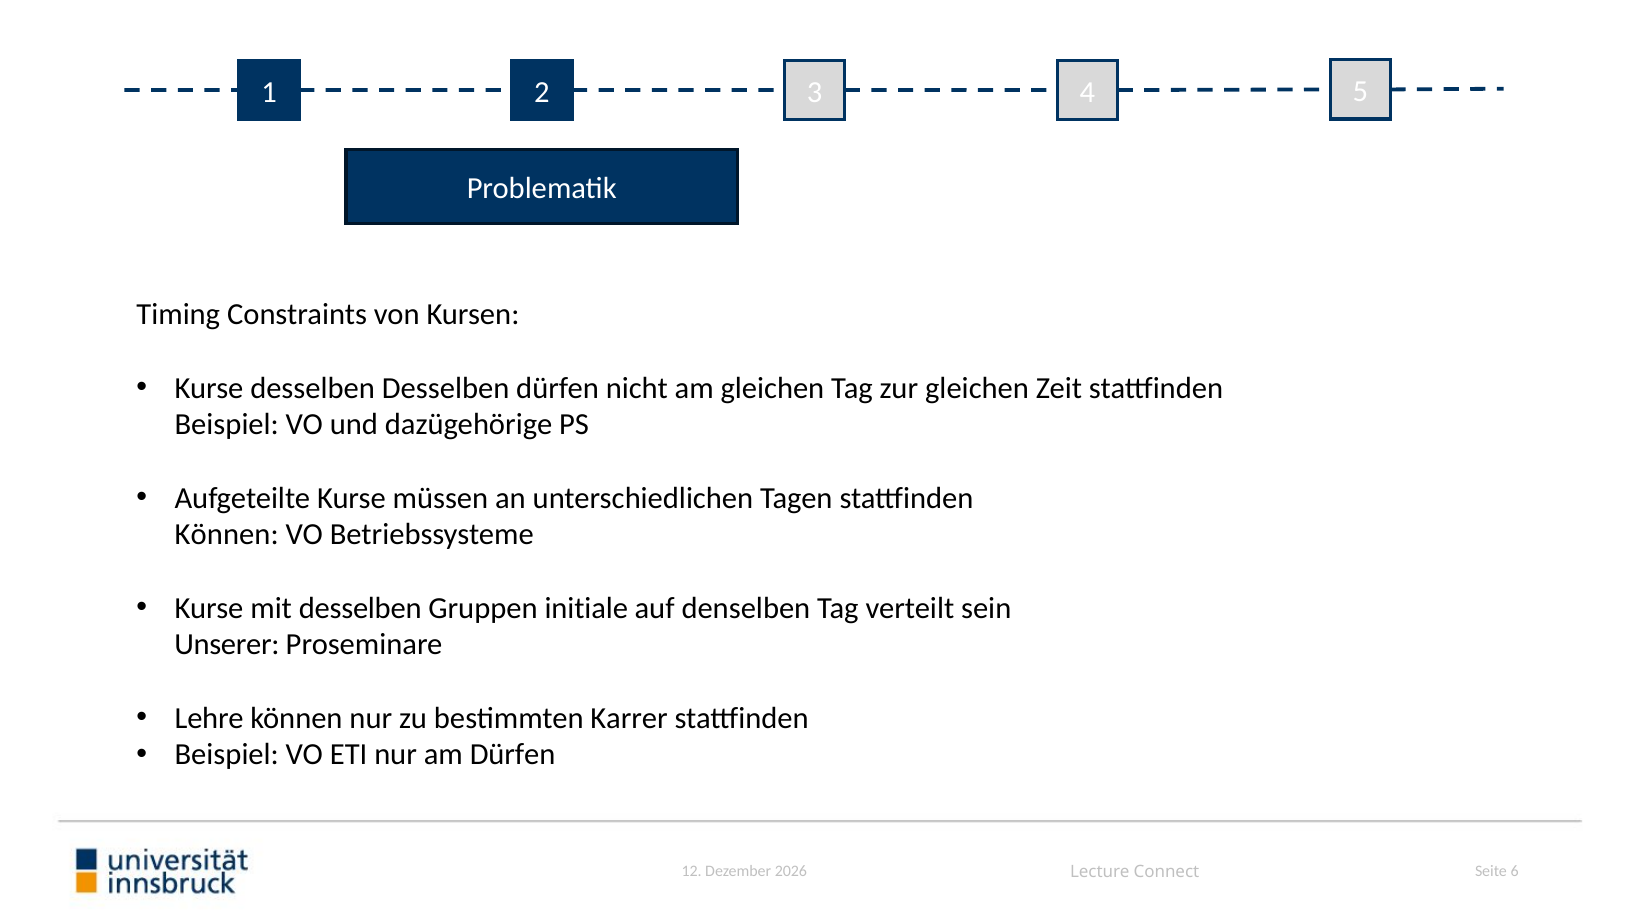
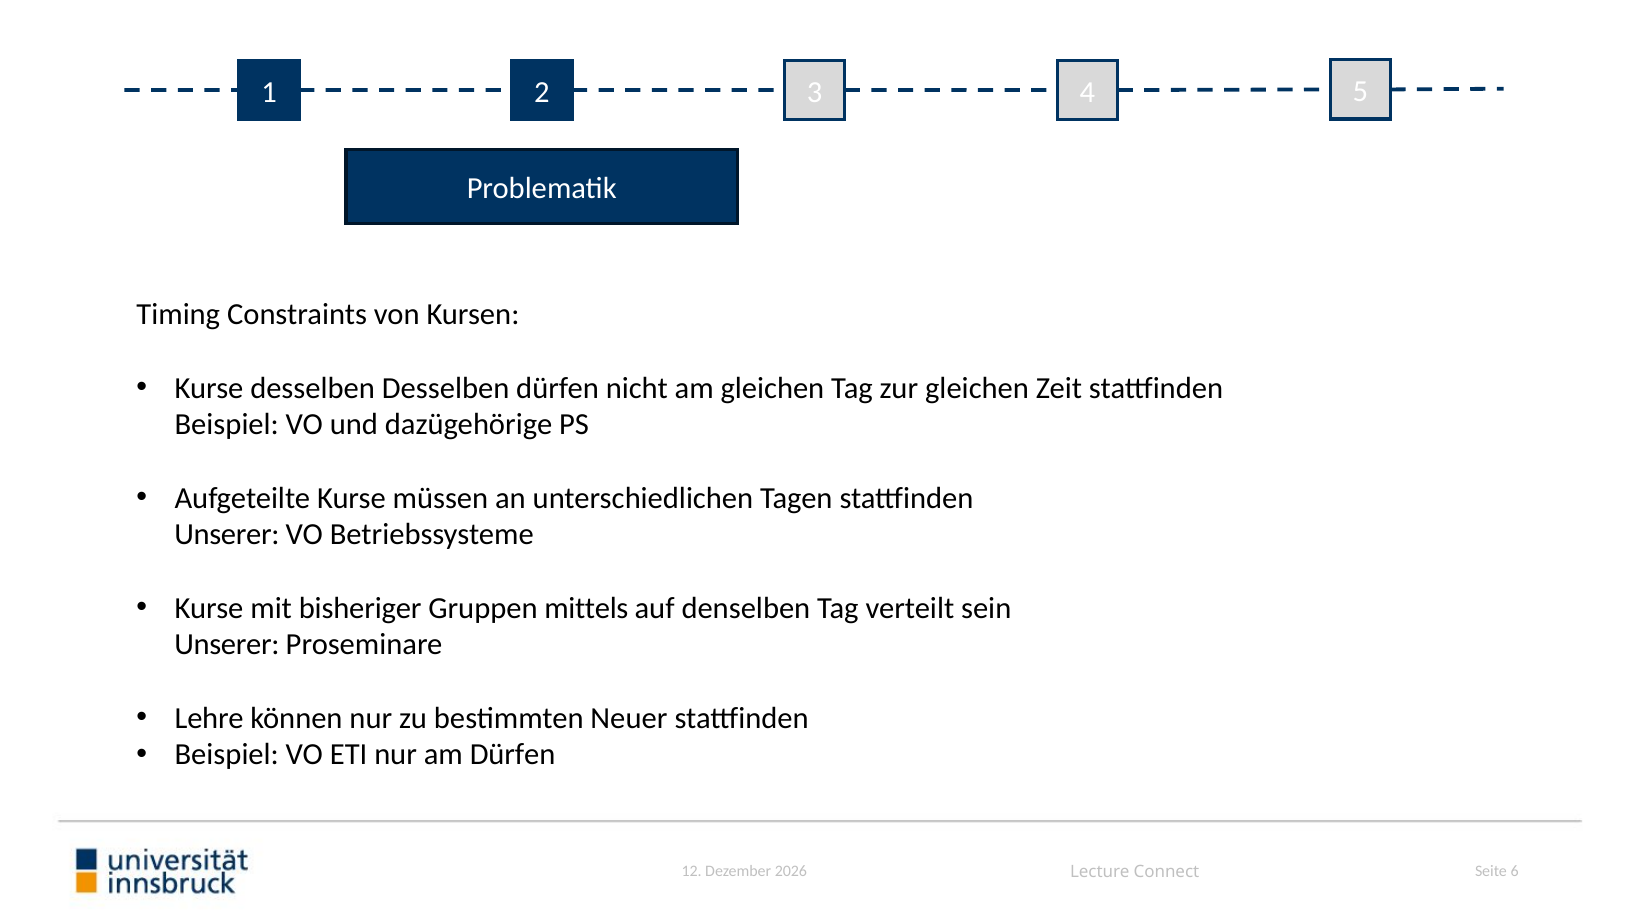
Können at (227, 535): Können -> Unserer
mit desselben: desselben -> bisheriger
initiale: initiale -> mittels
Karrer: Karrer -> Neuer
